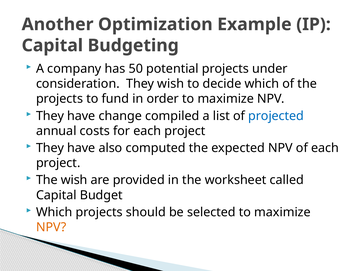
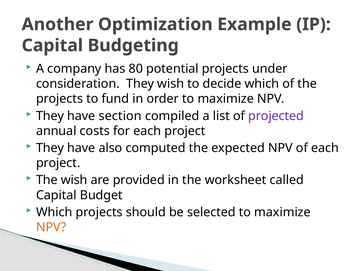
50: 50 -> 80
change: change -> section
projected colour: blue -> purple
